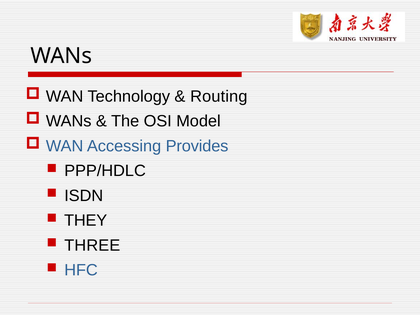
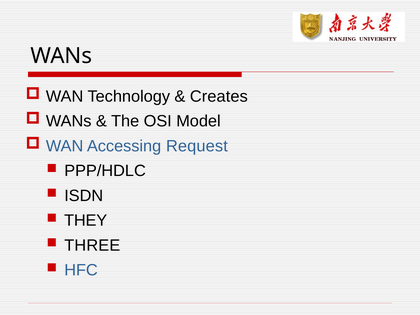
Routing: Routing -> Creates
Provides: Provides -> Request
